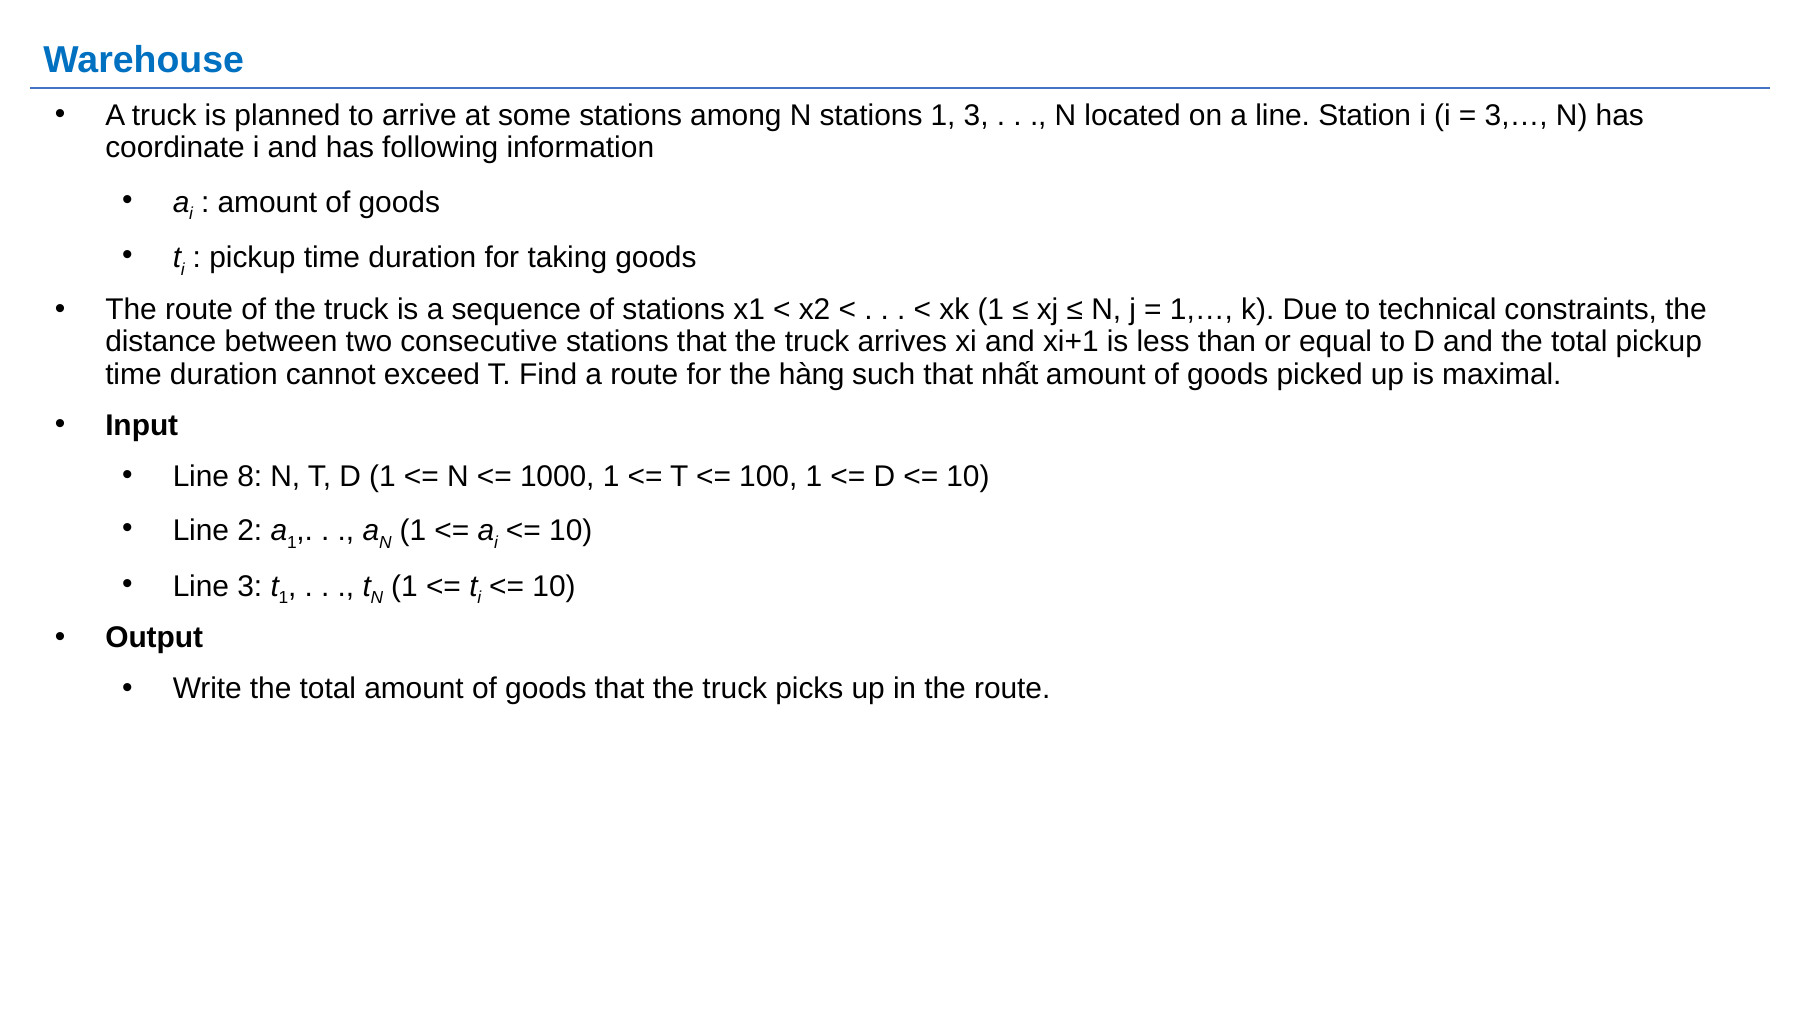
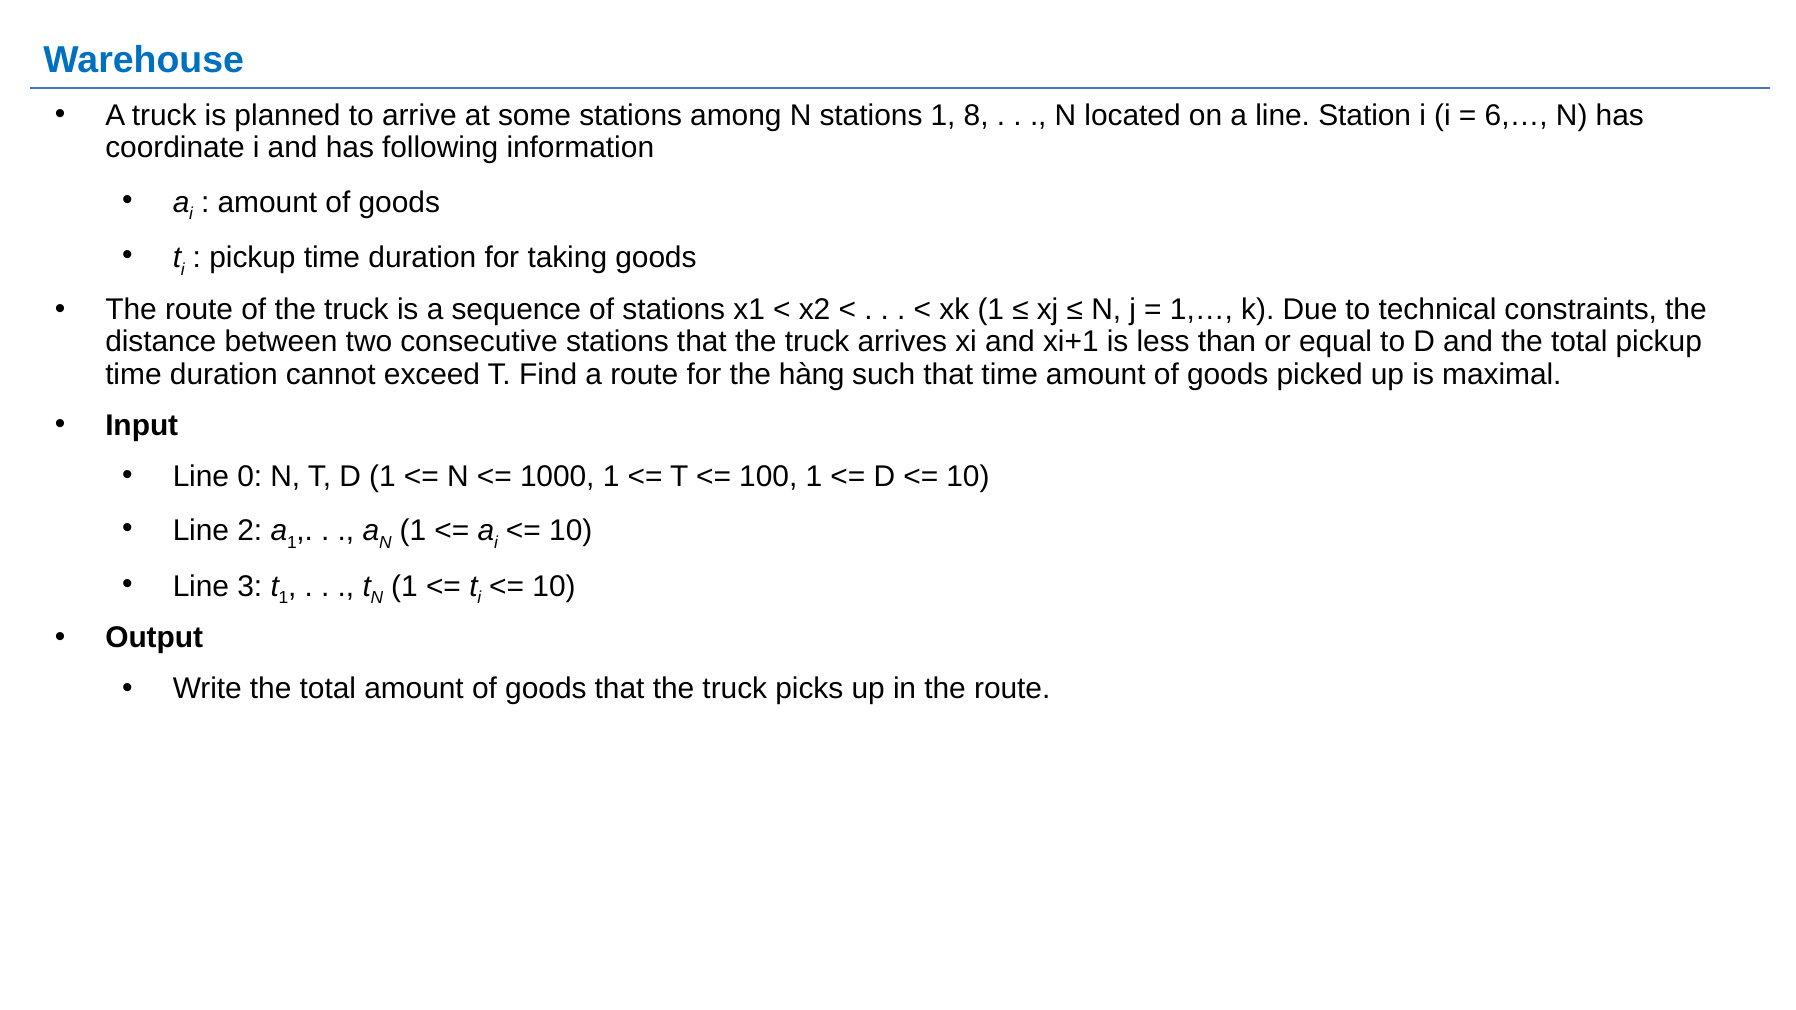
1 3: 3 -> 8
3,…: 3,… -> 6,…
that nhất: nhất -> time
8: 8 -> 0
